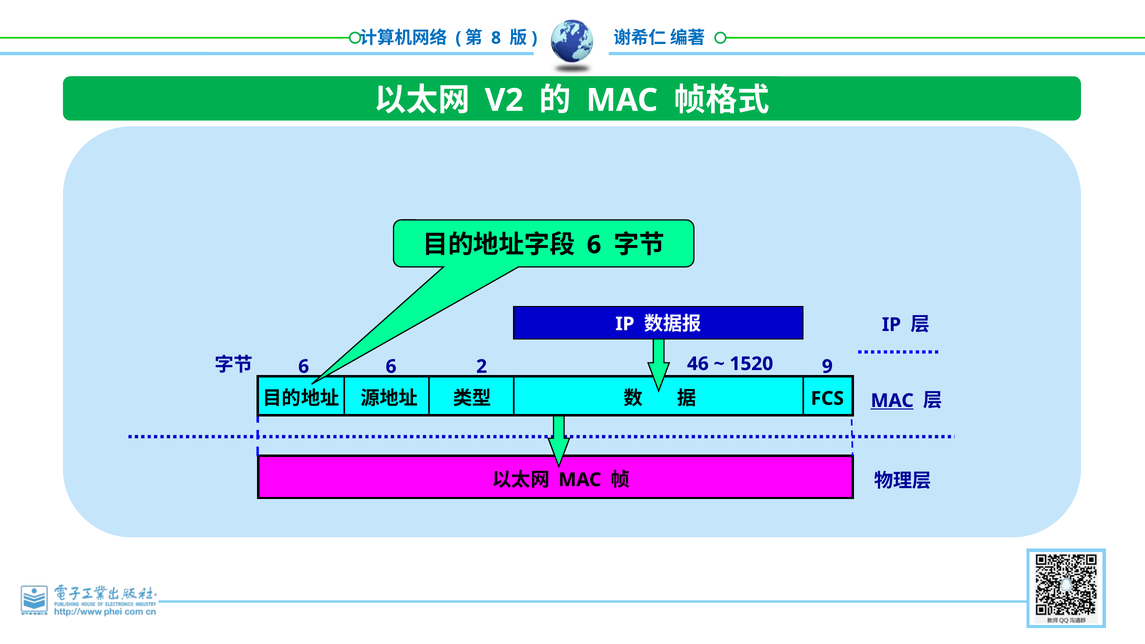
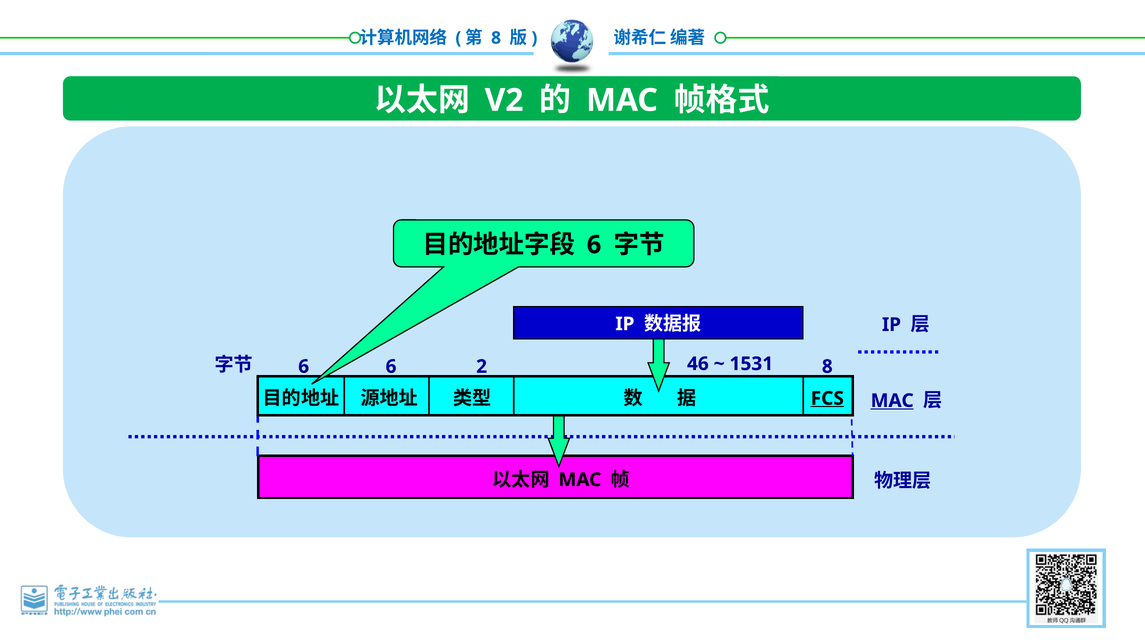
1520: 1520 -> 1531
9 at (827, 367): 9 -> 8
FCS underline: none -> present
